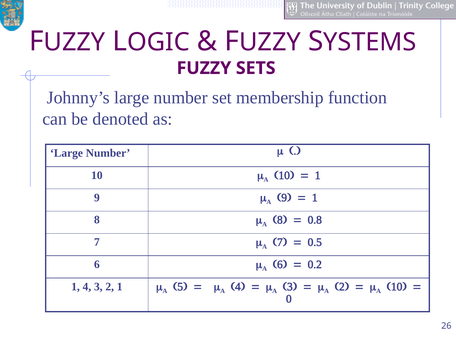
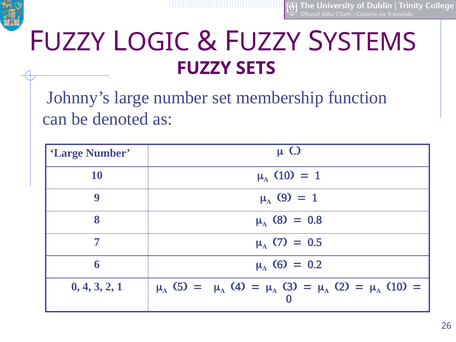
1 at (76, 287): 1 -> 0
